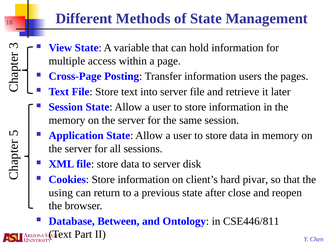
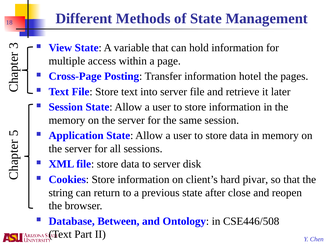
users: users -> hotel
using: using -> string
CSE446/811: CSE446/811 -> CSE446/508
